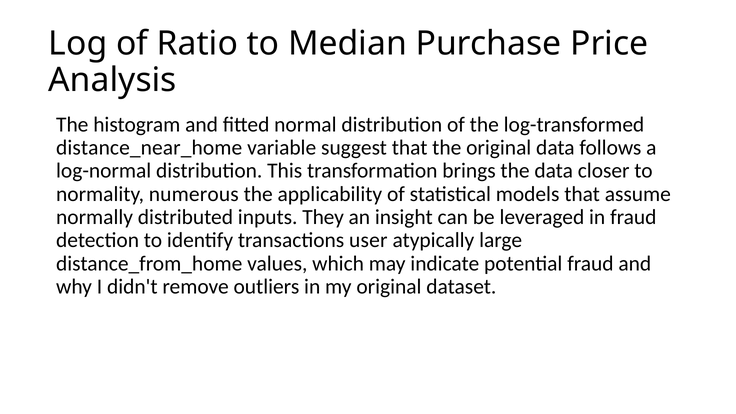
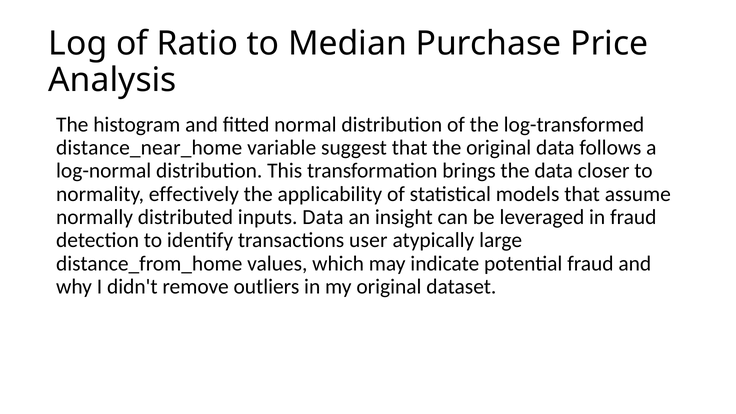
numerous: numerous -> effectively
inputs They: They -> Data
